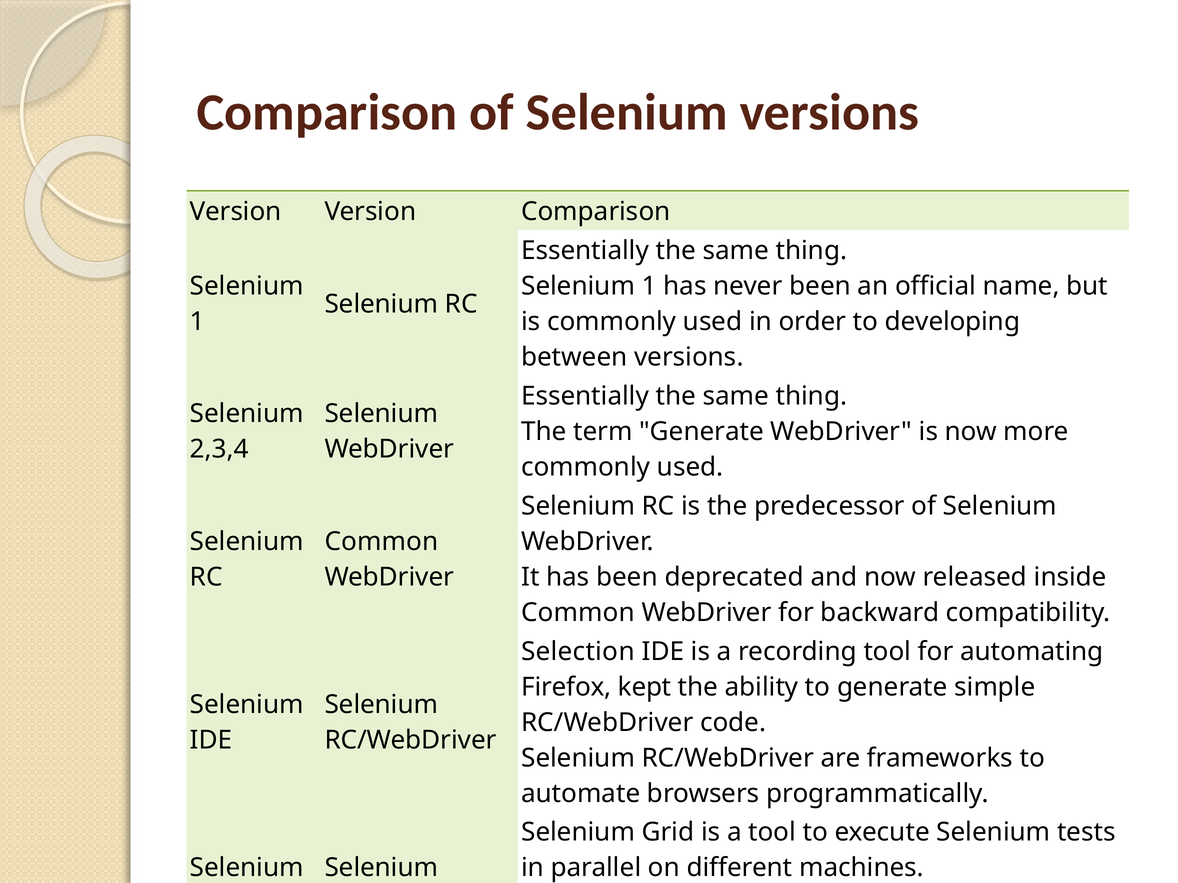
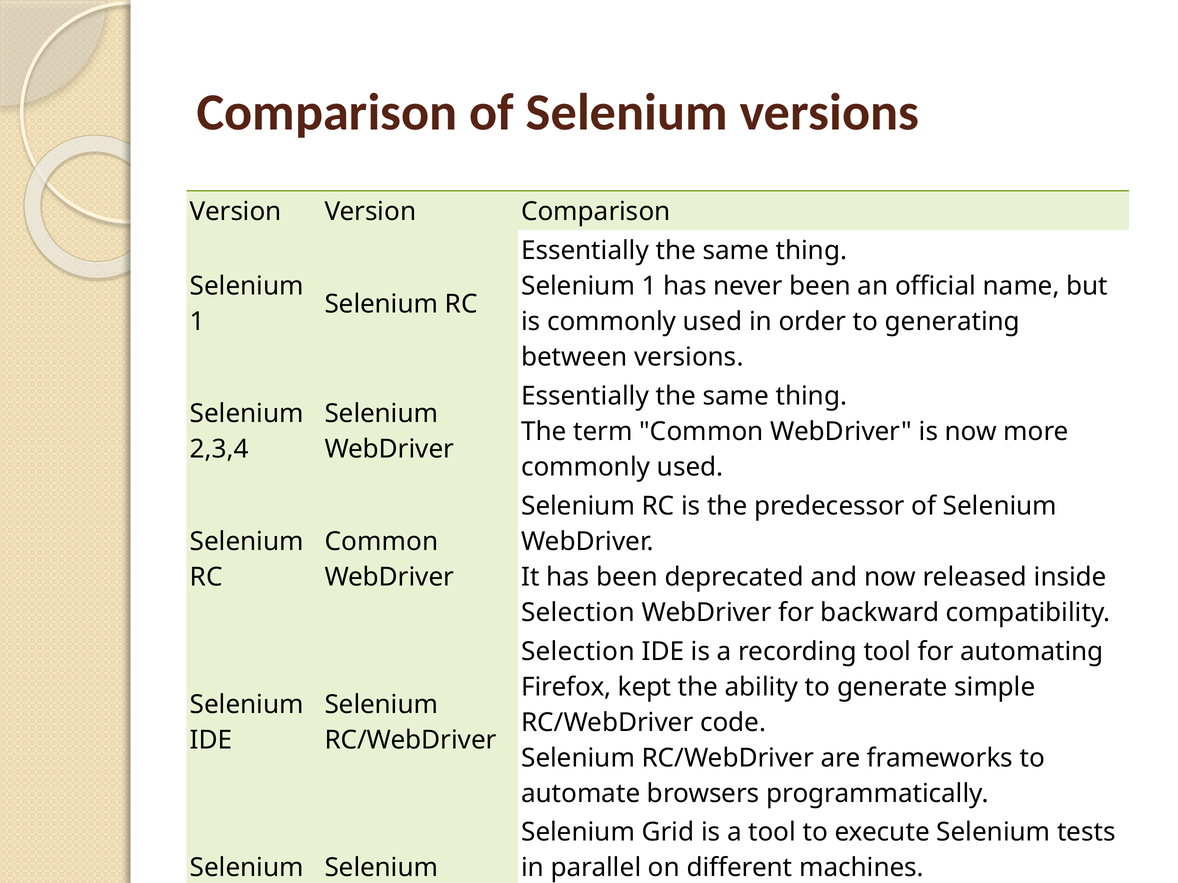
developing: developing -> generating
term Generate: Generate -> Common
Common at (578, 613): Common -> Selection
